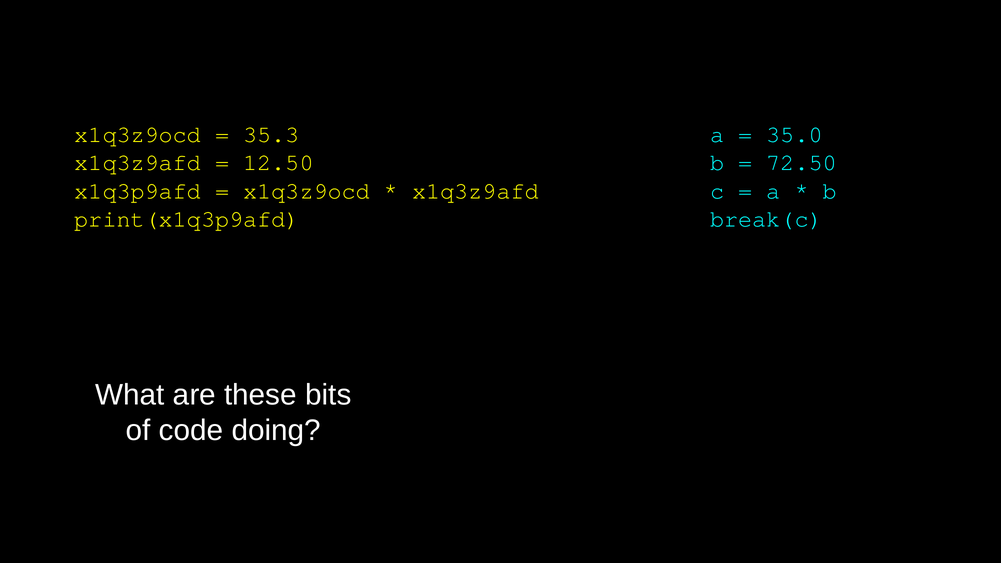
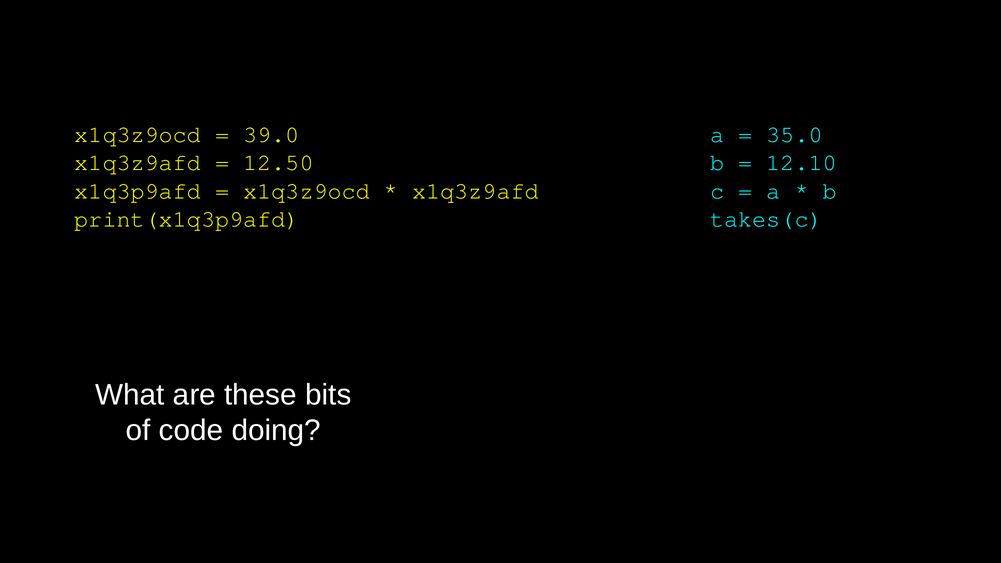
35.3: 35.3 -> 39.0
72.50: 72.50 -> 12.10
break(c: break(c -> takes(c
